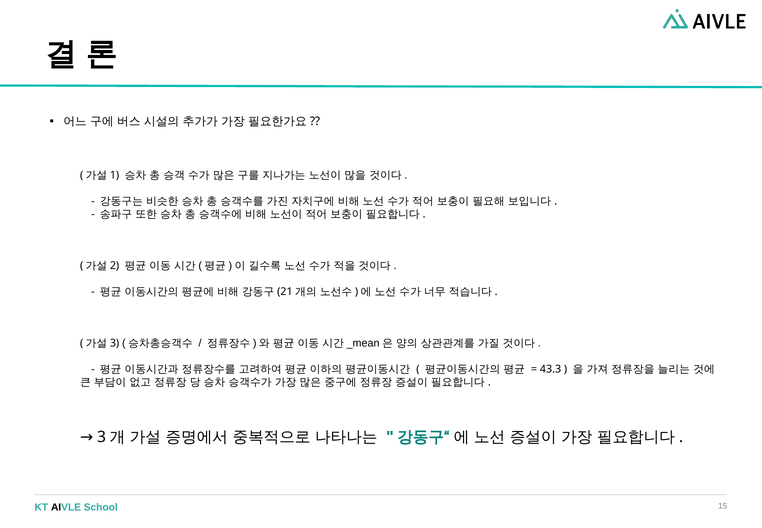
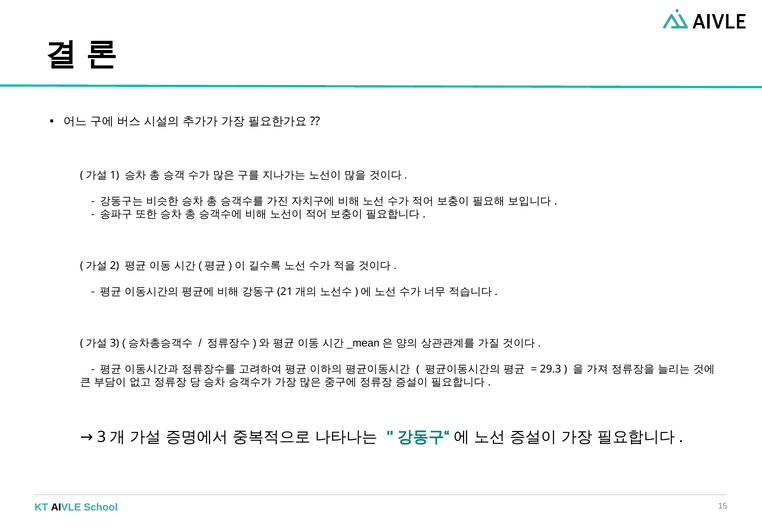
43.3: 43.3 -> 29.3
